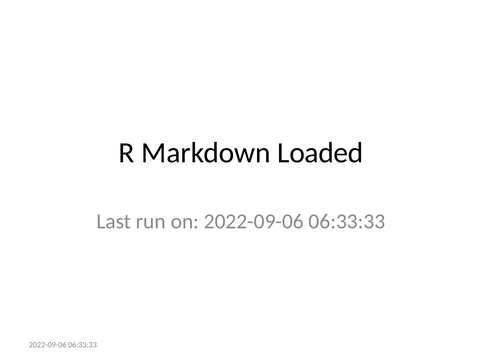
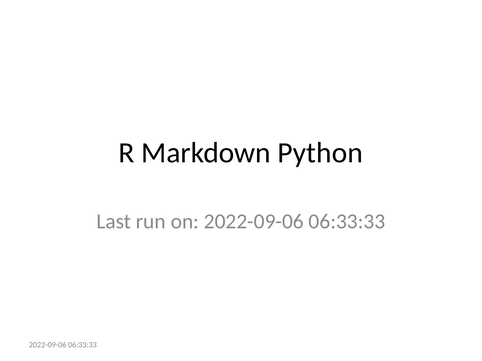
Loaded: Loaded -> Python
